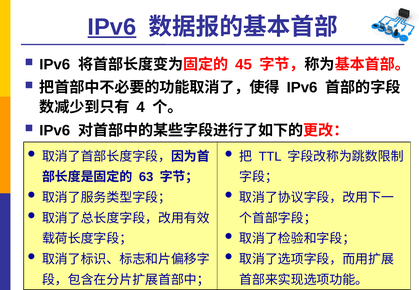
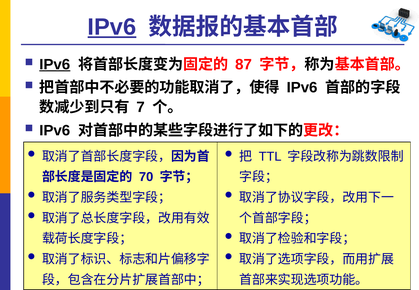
IPv6 at (55, 64) underline: none -> present
45: 45 -> 87
4: 4 -> 7
63: 63 -> 70
